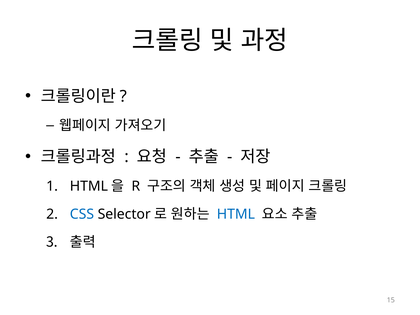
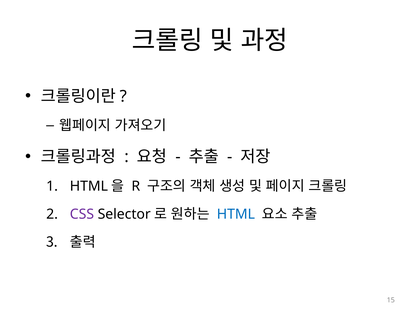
CSS colour: blue -> purple
